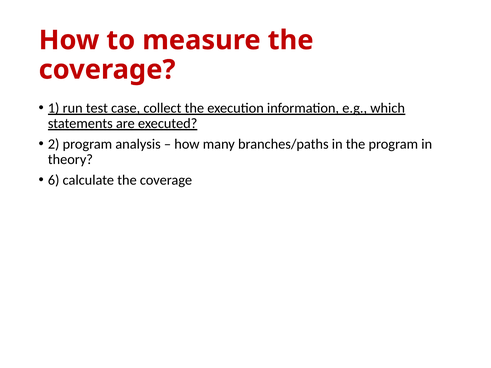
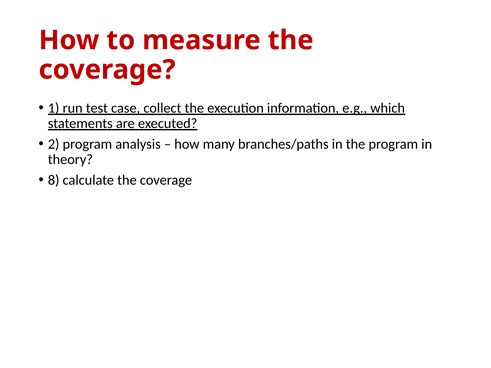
6: 6 -> 8
